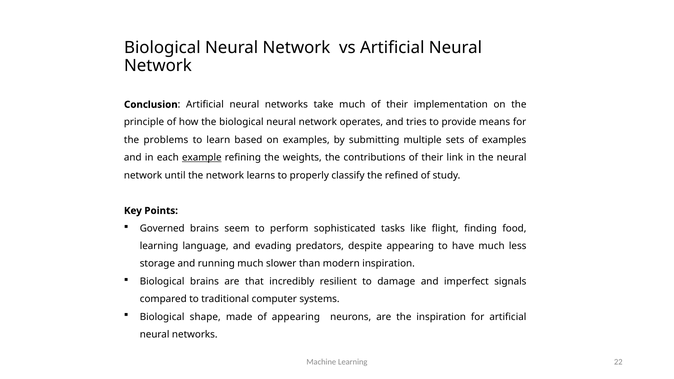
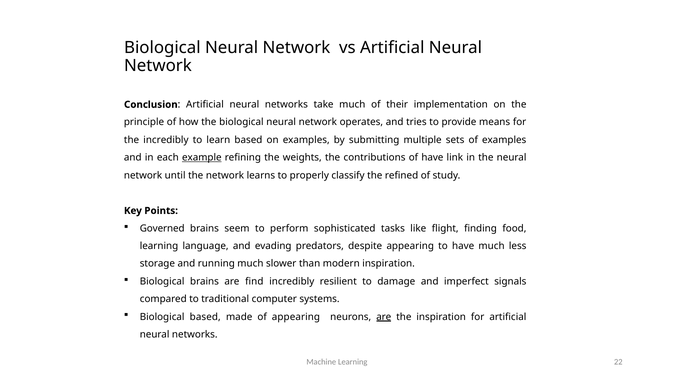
the problems: problems -> incredibly
contributions of their: their -> have
that: that -> find
Biological shape: shape -> based
are at (384, 317) underline: none -> present
